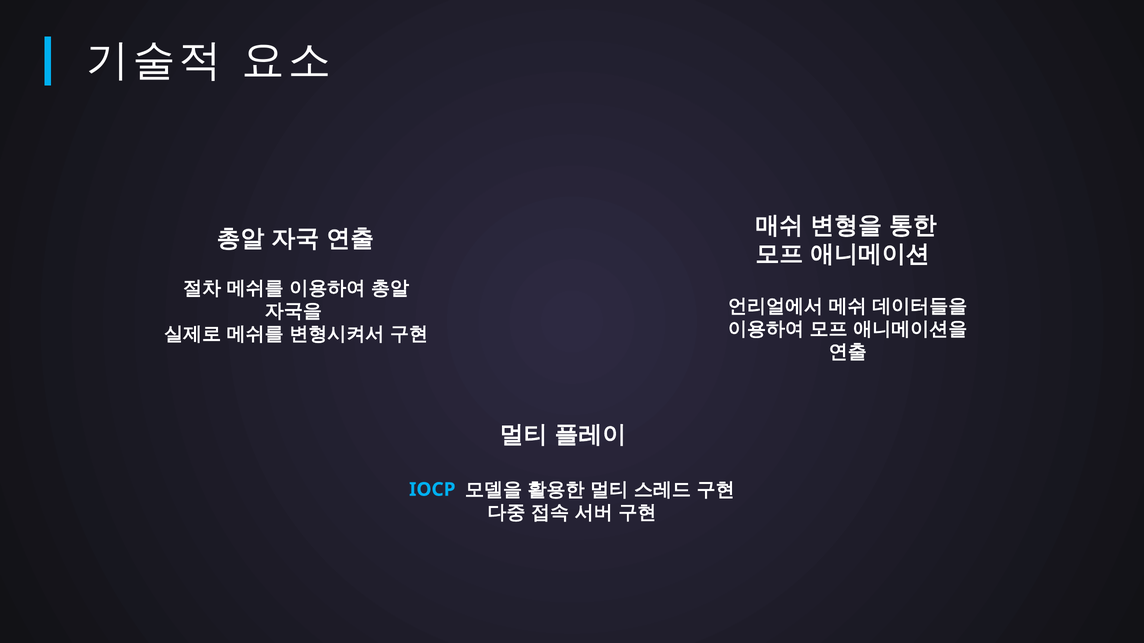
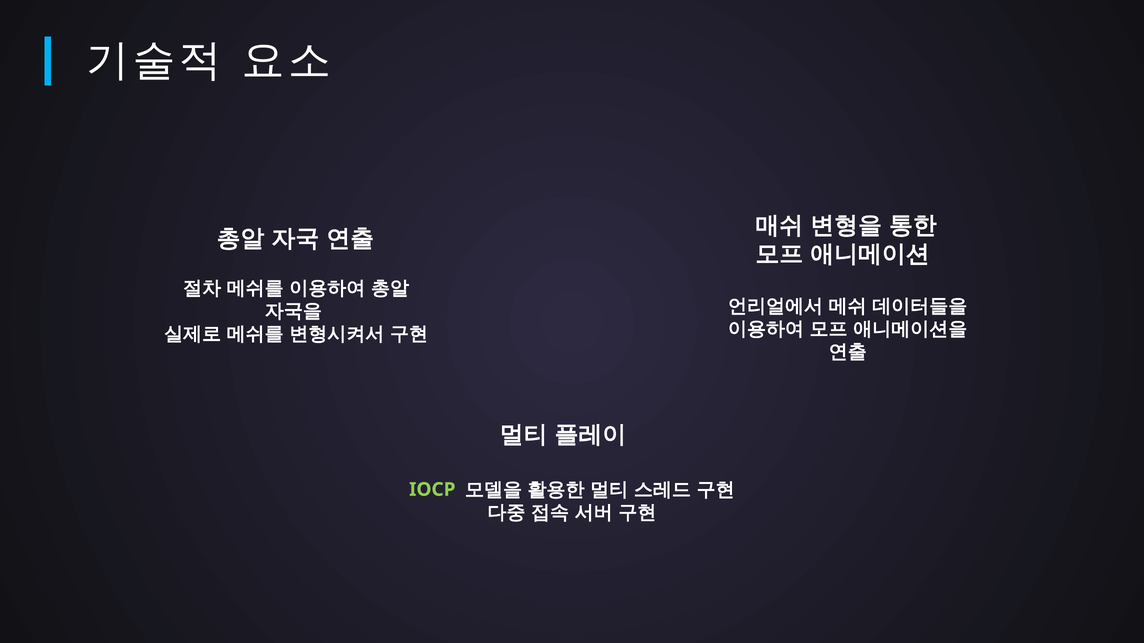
IOCP colour: light blue -> light green
